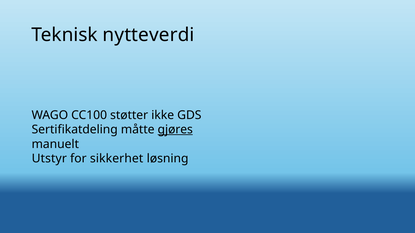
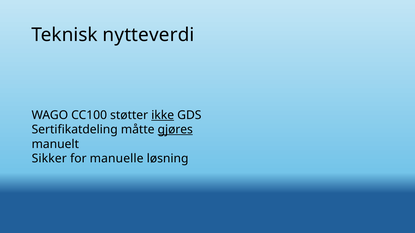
ikke underline: none -> present
Utstyr: Utstyr -> Sikker
sikkerhet: sikkerhet -> manuelle
